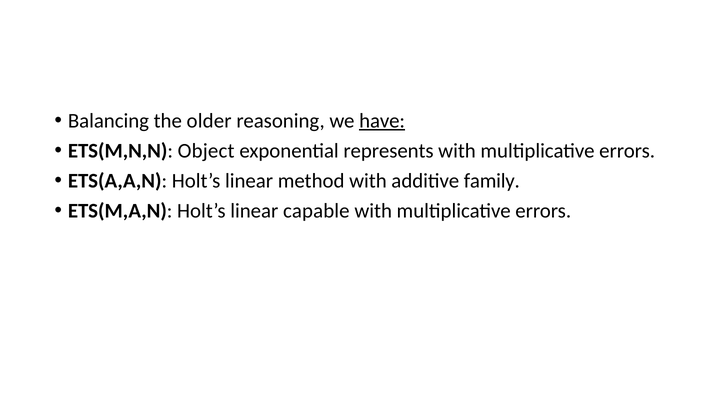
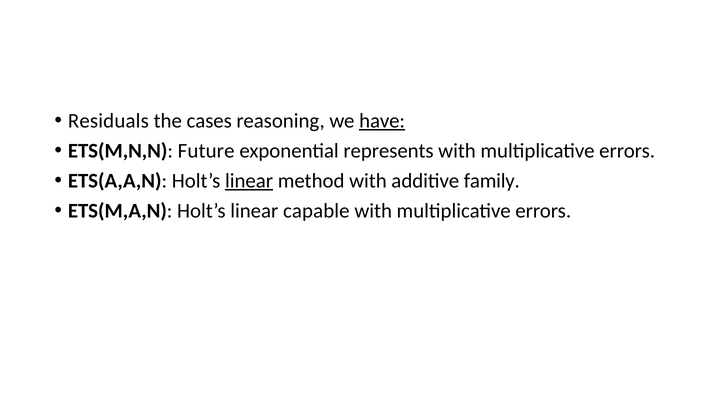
Balancing: Balancing -> Residuals
older: older -> cases
Object: Object -> Future
linear at (249, 181) underline: none -> present
